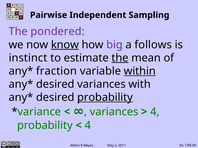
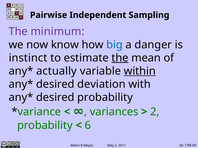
pondered: pondered -> minimum
know underline: present -> none
big colour: purple -> blue
follows: follows -> danger
fraction: fraction -> actually
desired variances: variances -> deviation
probability at (105, 98) underline: present -> none
4 at (155, 112): 4 -> 2
4 at (88, 126): 4 -> 6
